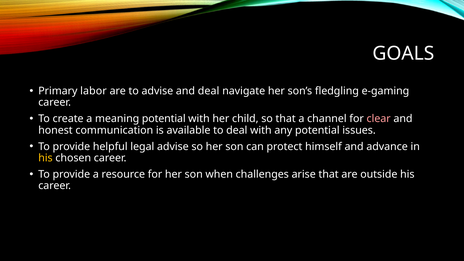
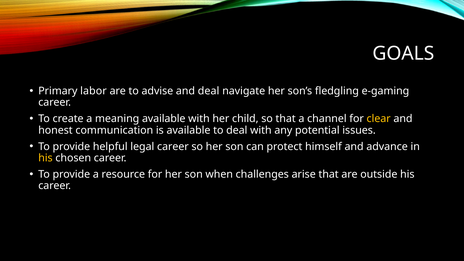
meaning potential: potential -> available
clear colour: pink -> yellow
legal advise: advise -> career
